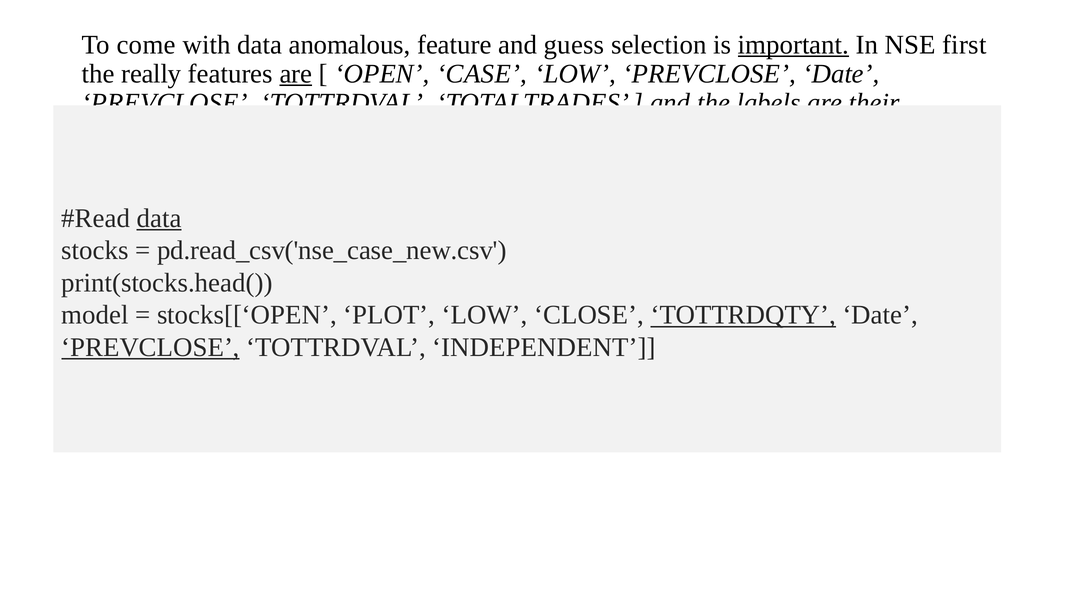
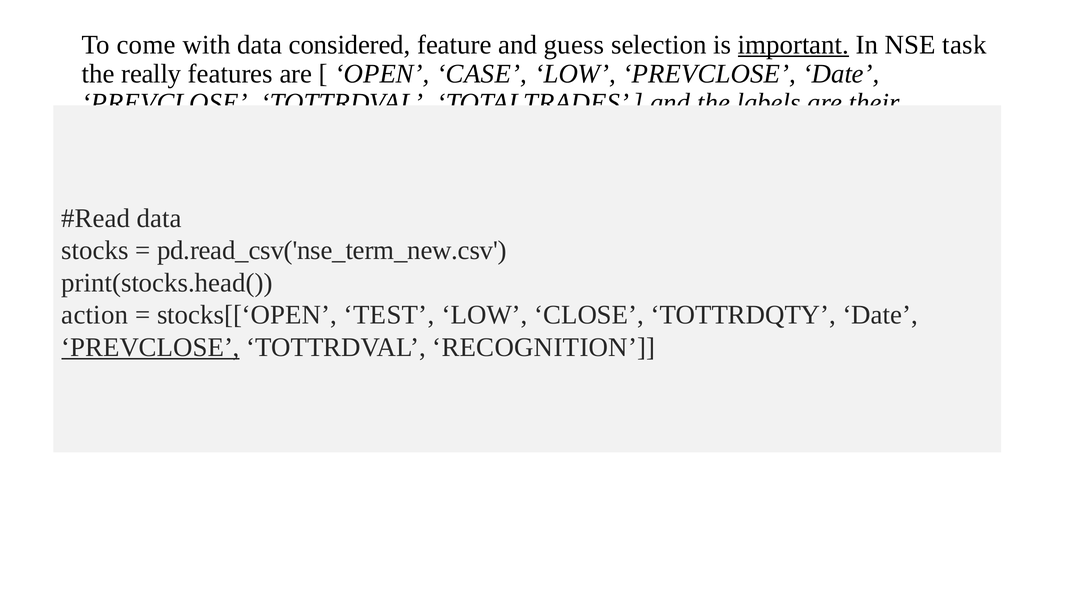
anomalous: anomalous -> considered
first: first -> task
are at (296, 74) underline: present -> none
data at (159, 218) underline: present -> none
pd.read_csv('nse_case_new.csv: pd.read_csv('nse_case_new.csv -> pd.read_csv('nse_term_new.csv
model: model -> action
PLOT: PLOT -> TEST
TOTTRDQTY underline: present -> none
INDEPENDENT: INDEPENDENT -> RECOGNITION
